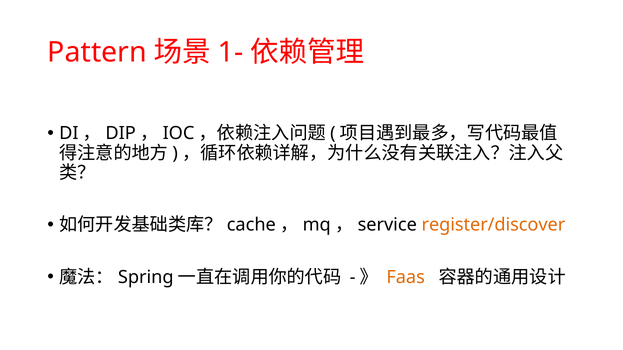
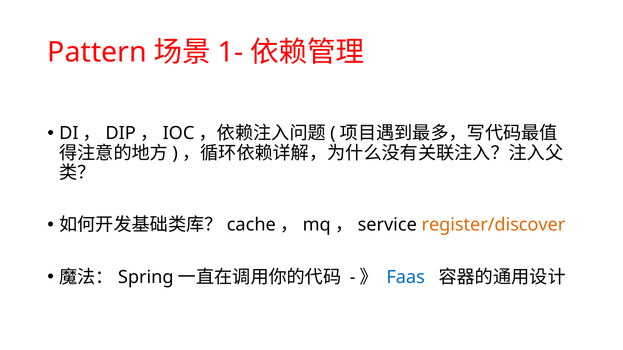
Faas colour: orange -> blue
